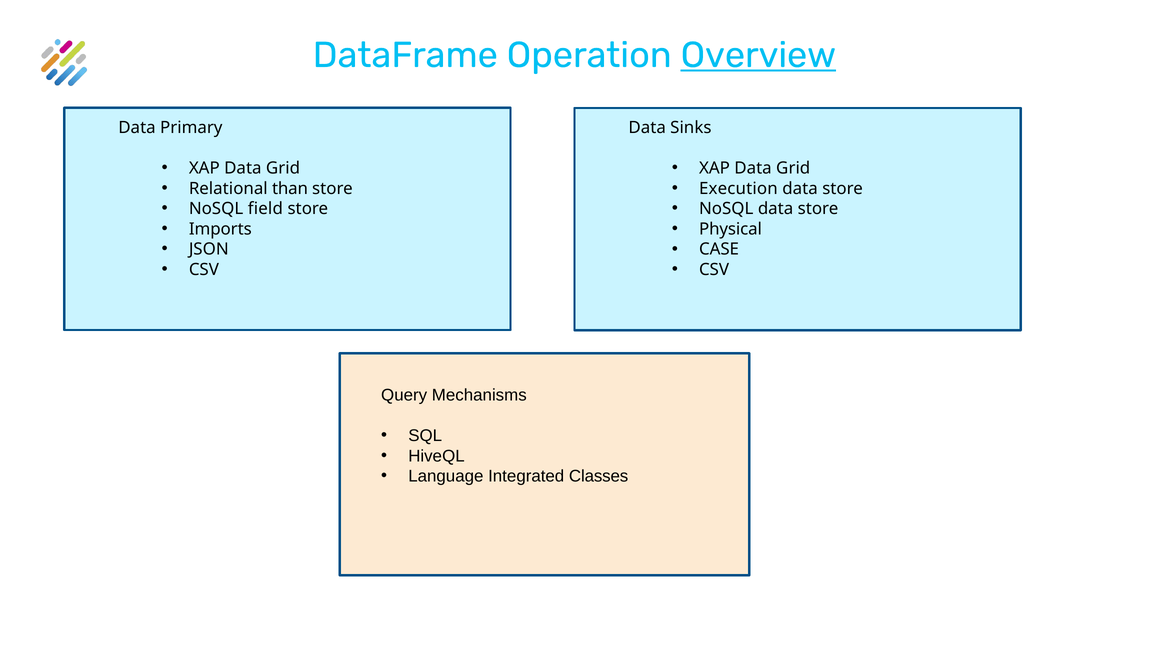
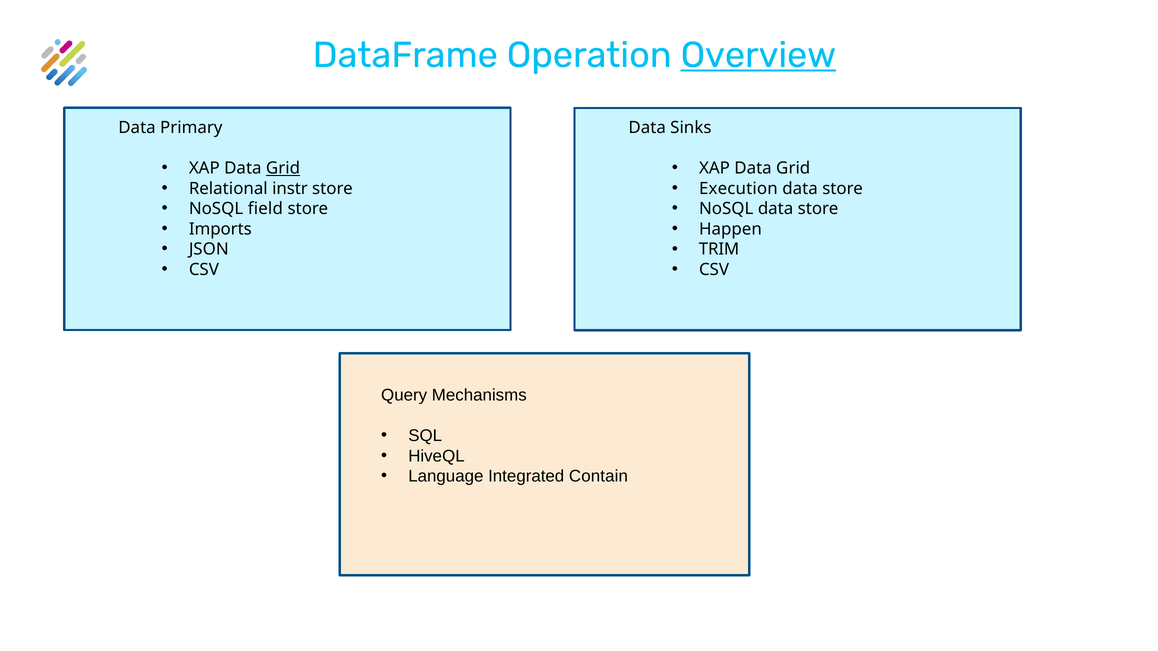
Grid at (283, 168) underline: none -> present
than: than -> instr
Physical: Physical -> Happen
CASE: CASE -> TRIM
Classes: Classes -> Contain
